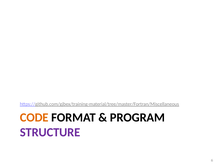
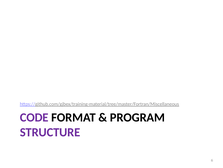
CODE colour: orange -> purple
